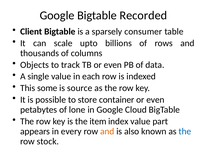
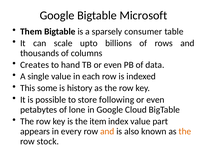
Recorded: Recorded -> Microsoft
Client: Client -> Them
Objects: Objects -> Creates
track: track -> hand
source: source -> history
container: container -> following
the at (185, 131) colour: blue -> orange
